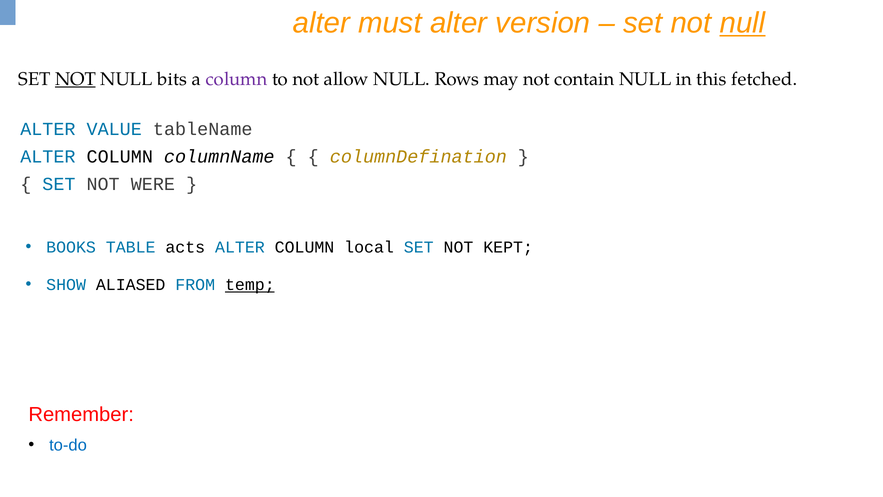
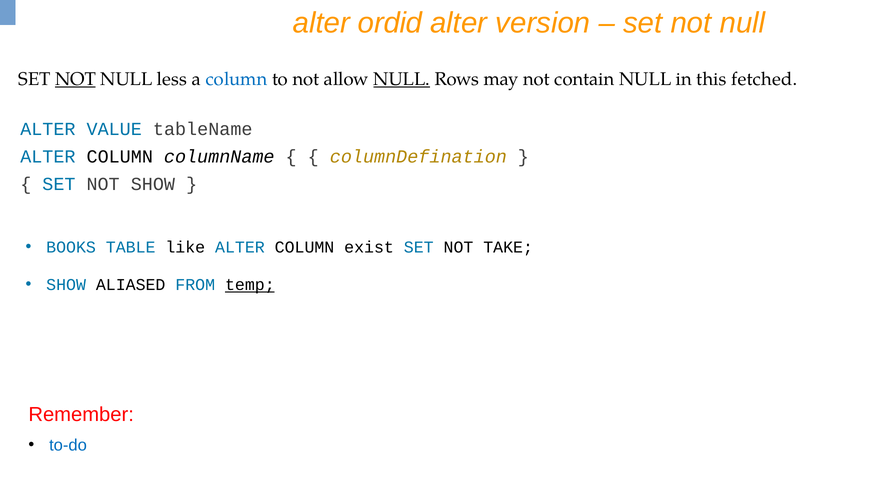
must: must -> ordid
null at (743, 23) underline: present -> none
bits: bits -> less
column at (237, 79) colour: purple -> blue
NULL at (402, 79) underline: none -> present
NOT WERE: WERE -> SHOW
acts: acts -> like
local: local -> exist
KEPT: KEPT -> TAKE
